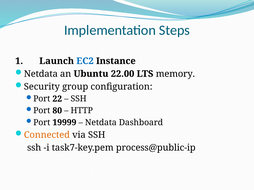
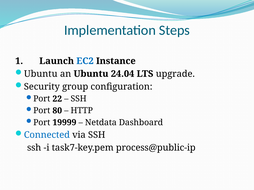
Netdata at (41, 74): Netdata -> Ubuntu
22.00: 22.00 -> 24.04
memory: memory -> upgrade
Connected colour: orange -> blue
